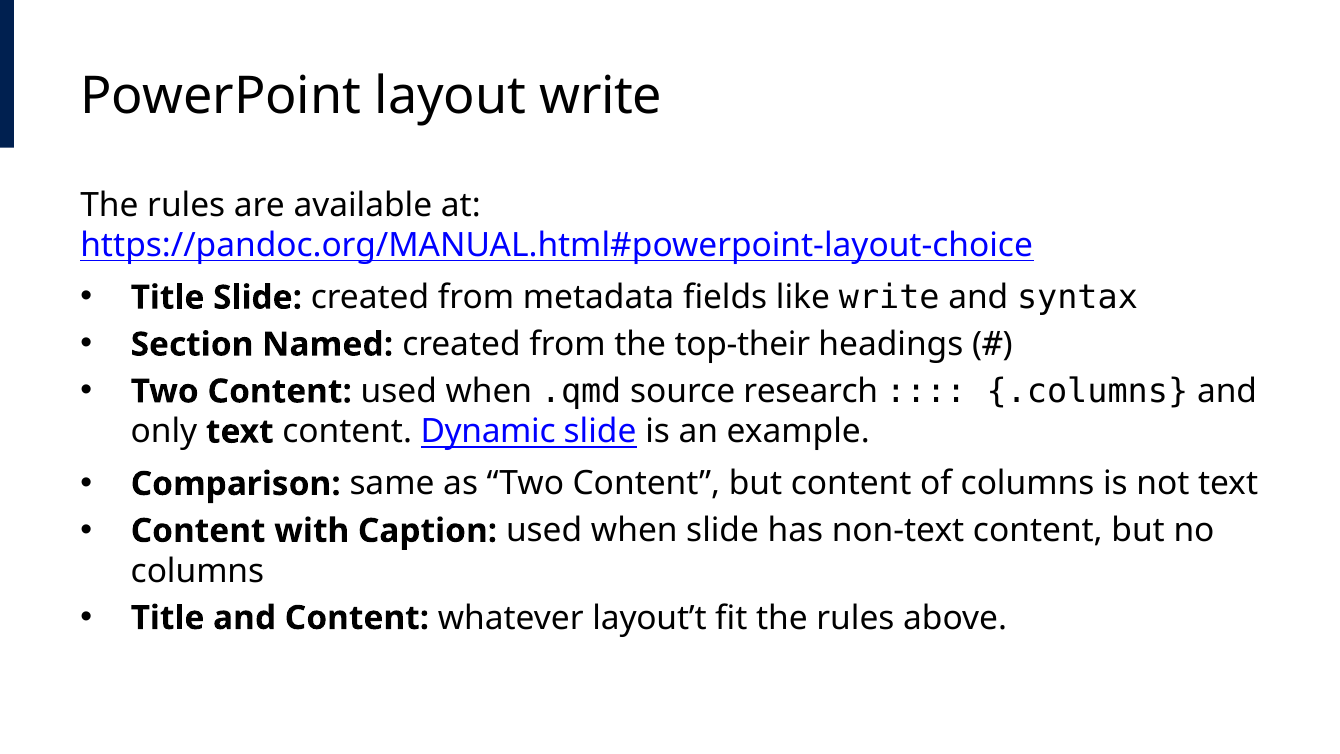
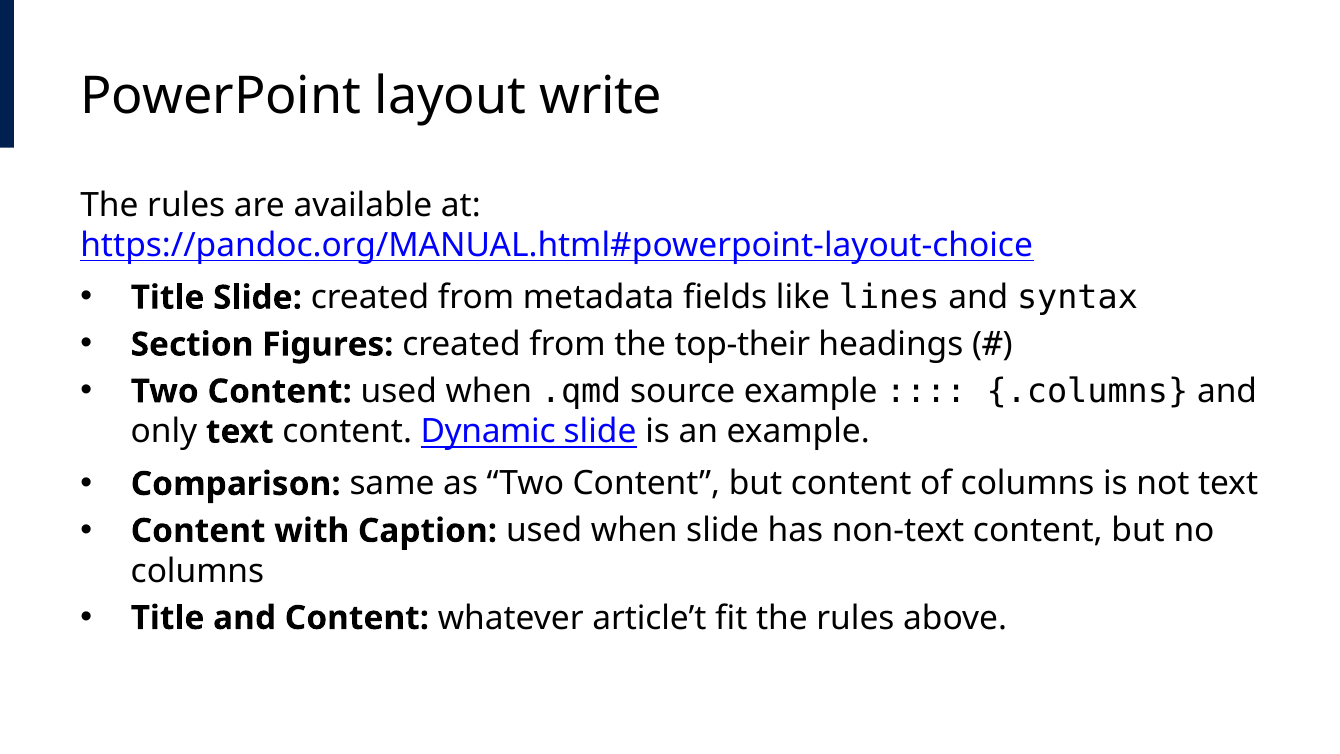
like write: write -> lines
Named: Named -> Figures
source research: research -> example
layout’t: layout’t -> article’t
